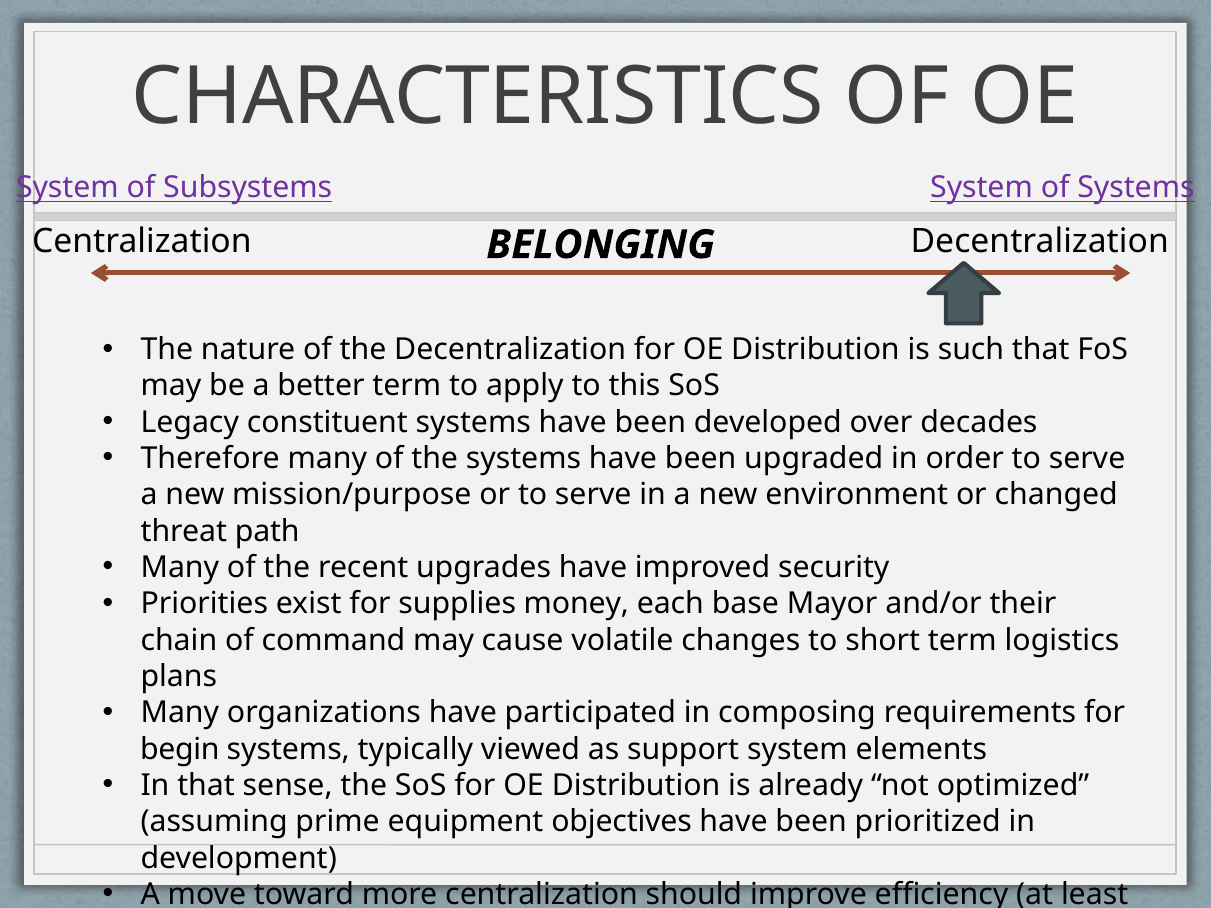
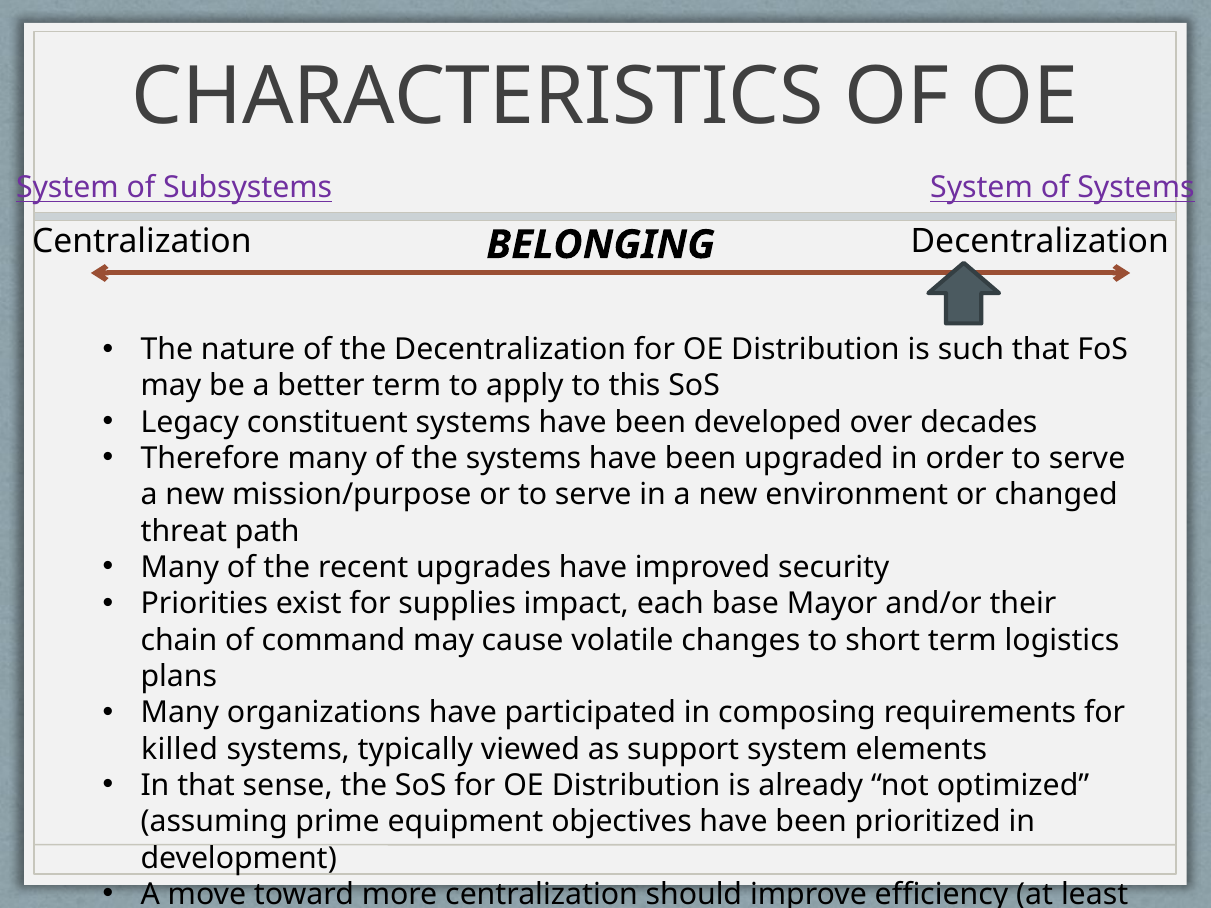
money: money -> impact
begin: begin -> killed
